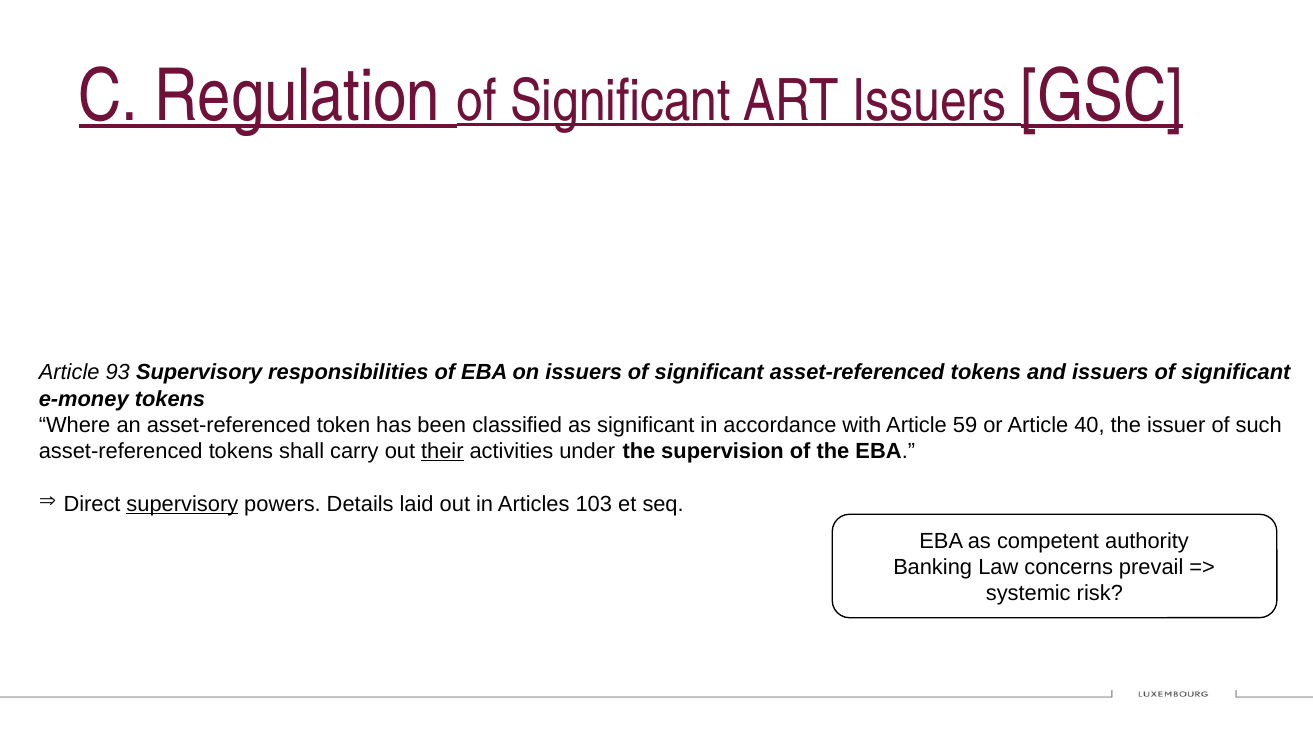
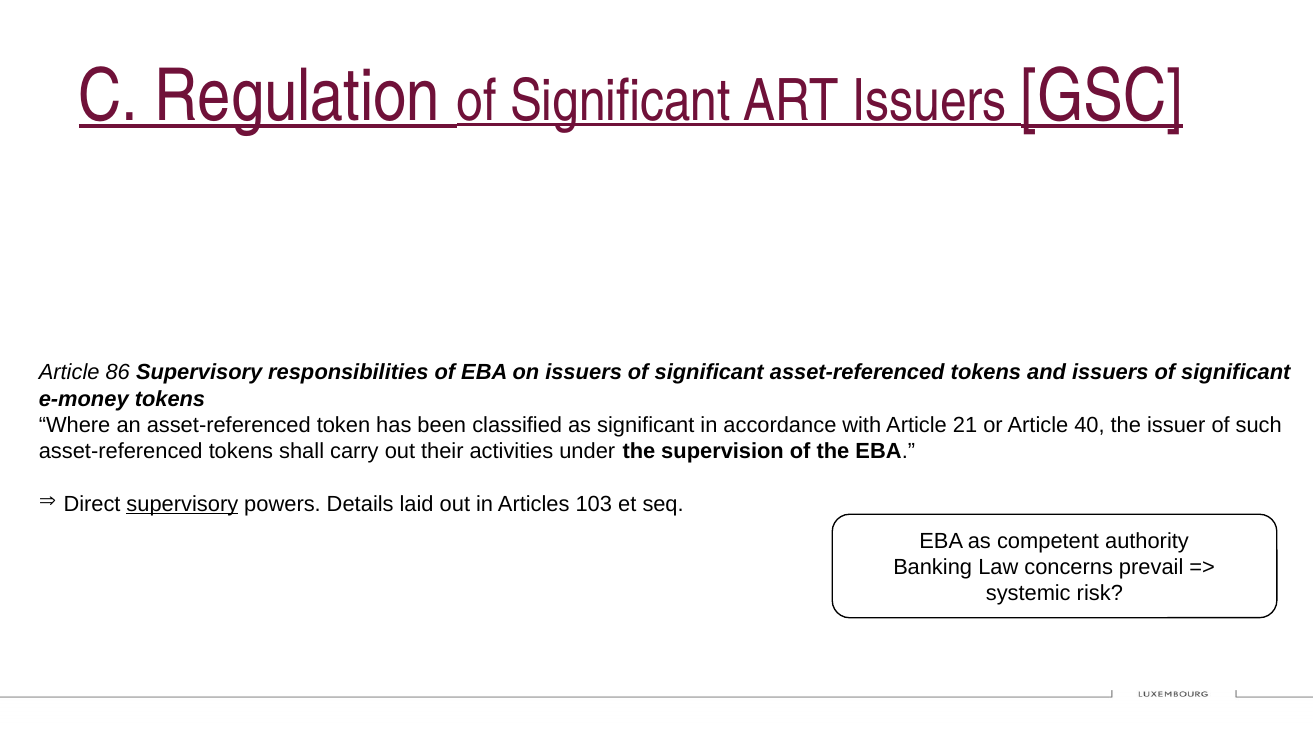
93: 93 -> 86
59: 59 -> 21
their underline: present -> none
